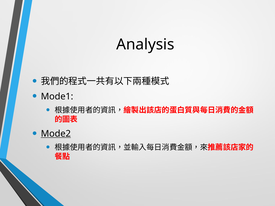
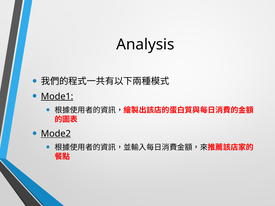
Mode1 underline: none -> present
